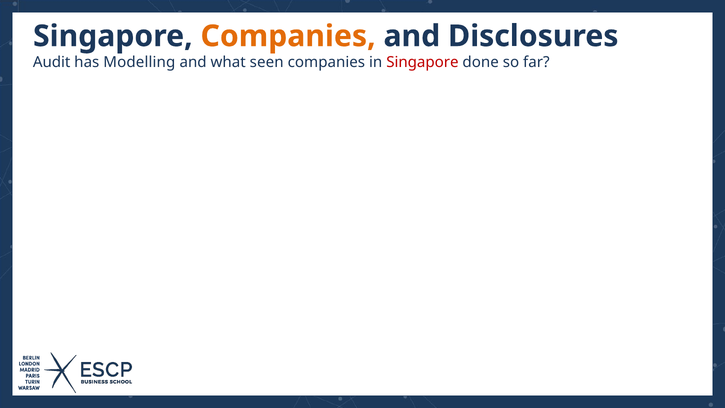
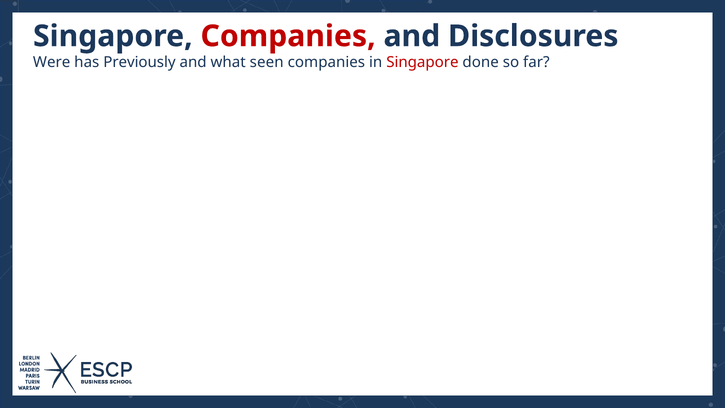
Companies at (288, 36) colour: orange -> red
Audit: Audit -> Were
Modelling: Modelling -> Previously
